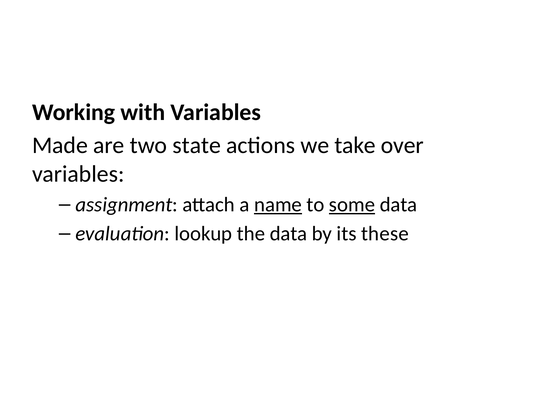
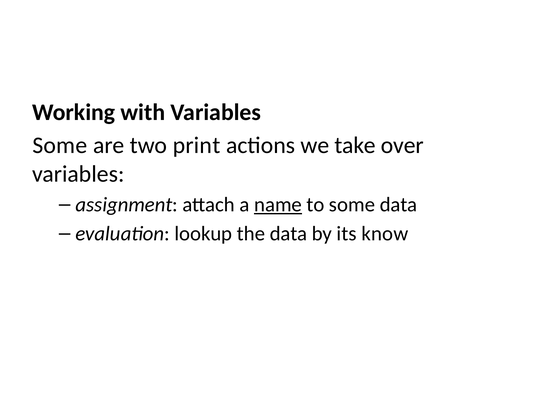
Made at (60, 146): Made -> Some
state: state -> print
some at (352, 205) underline: present -> none
these: these -> know
